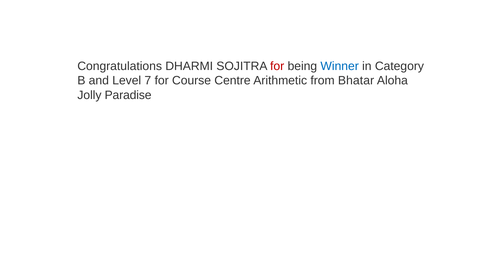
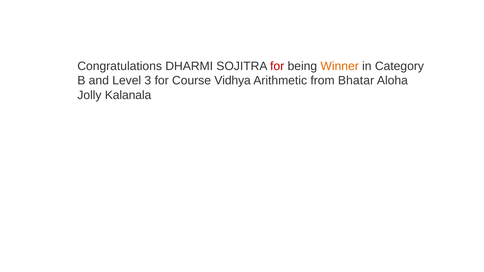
Winner colour: blue -> orange
7: 7 -> 3
Centre: Centre -> Vidhya
Paradise: Paradise -> Kalanala
